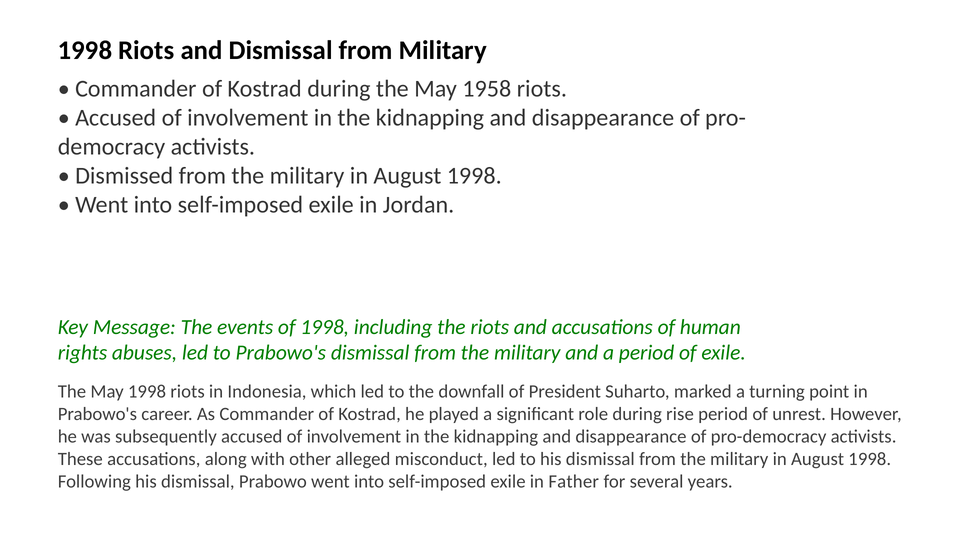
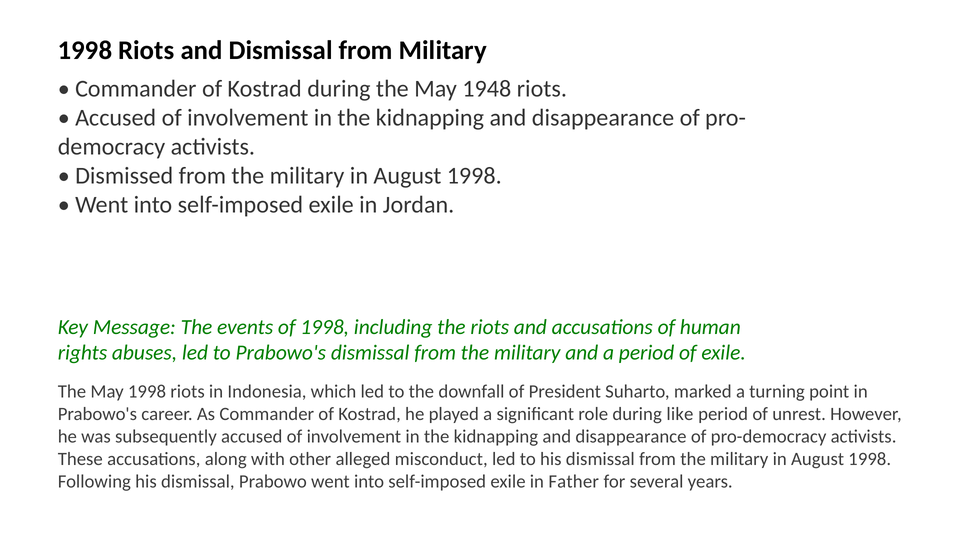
1958: 1958 -> 1948
rise: rise -> like
